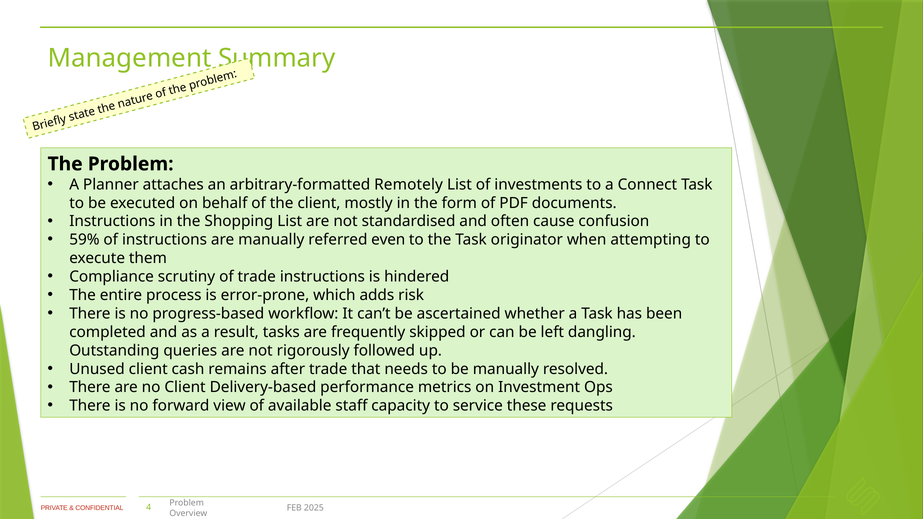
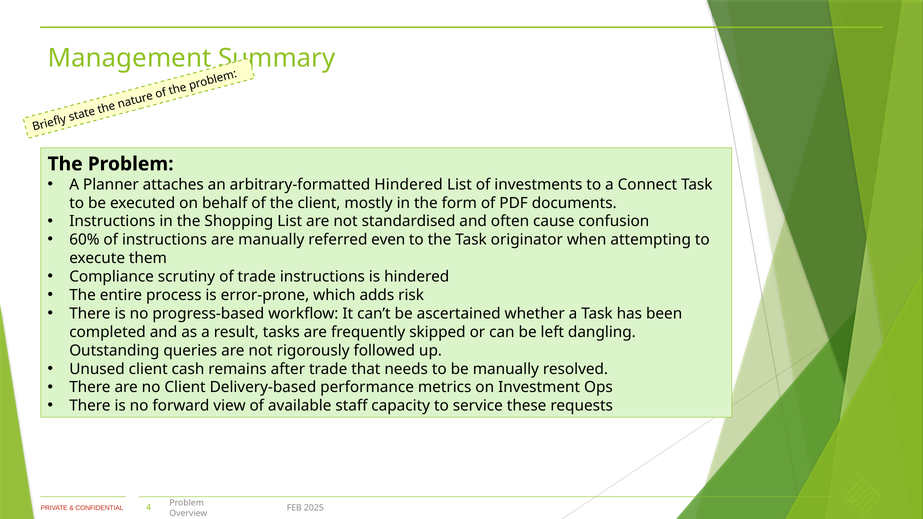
arbitrary-formatted Remotely: Remotely -> Hindered
59%: 59% -> 60%
